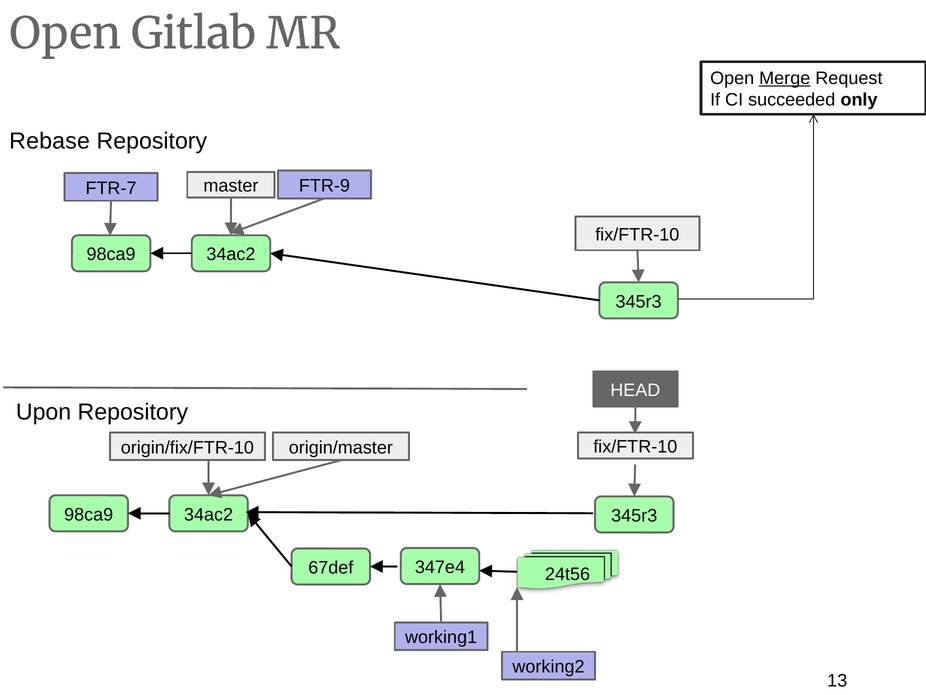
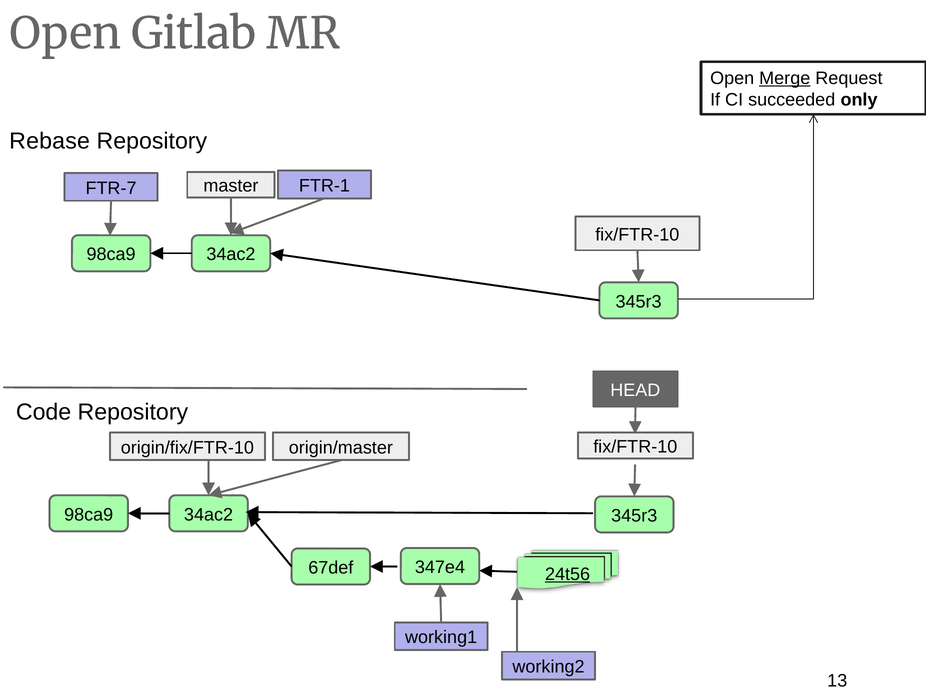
FTR-9: FTR-9 -> FTR-1
Upon: Upon -> Code
24t56 underline: none -> present
